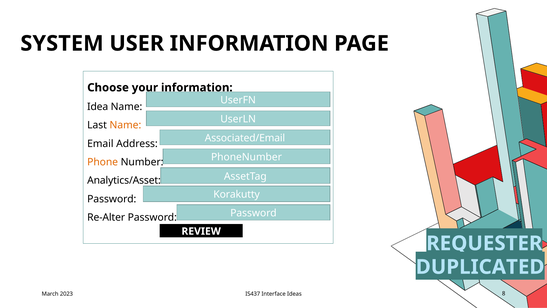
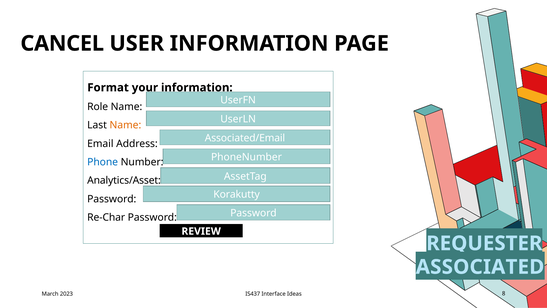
SYSTEM: SYSTEM -> CANCEL
Choose: Choose -> Format
Idea: Idea -> Role
Phone colour: orange -> blue
Re-Alter: Re-Alter -> Re-Char
DUPLICATED: DUPLICATED -> ASSOCIATED
